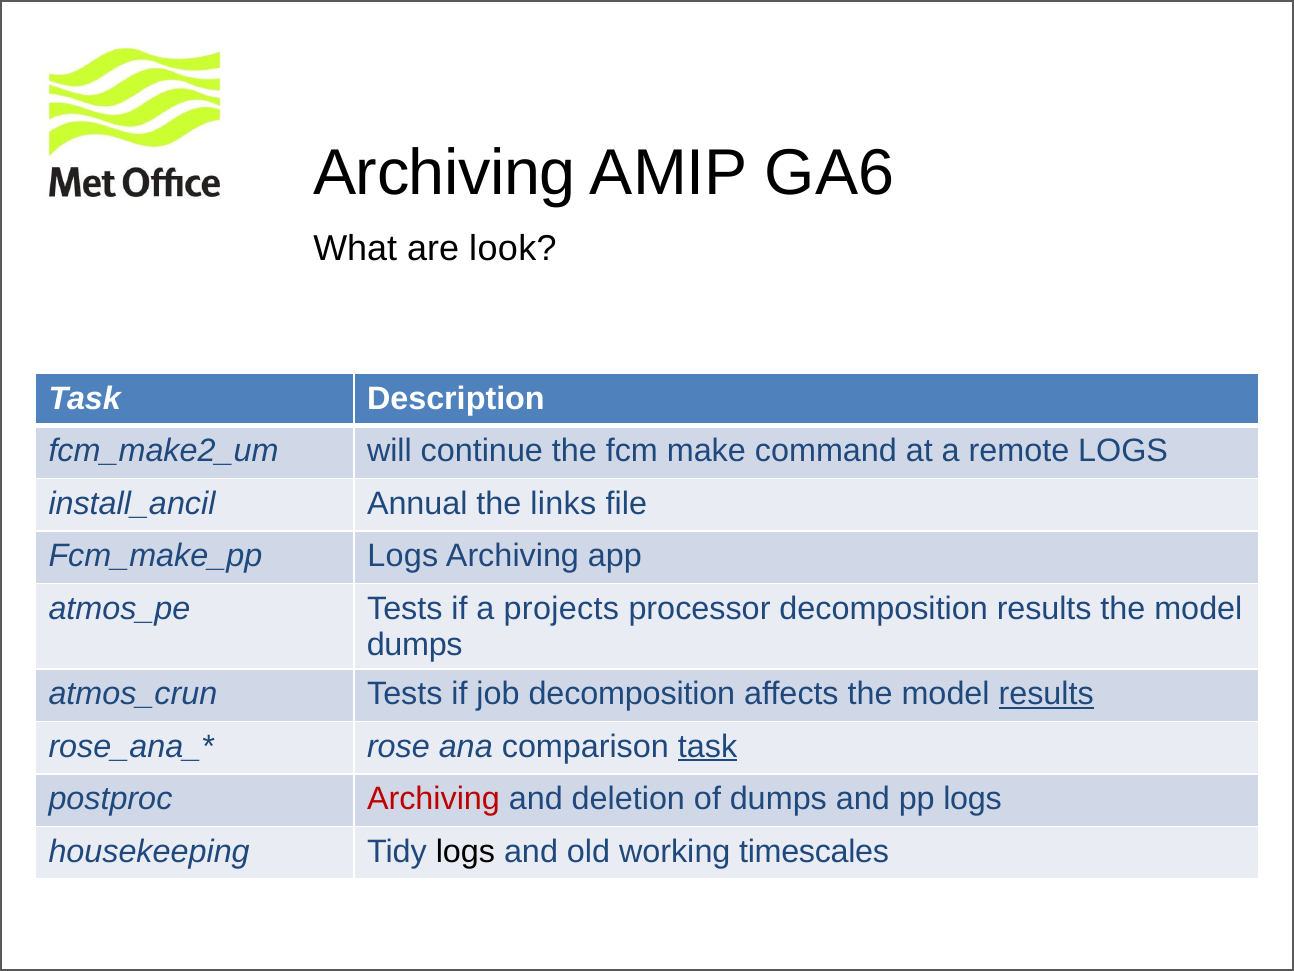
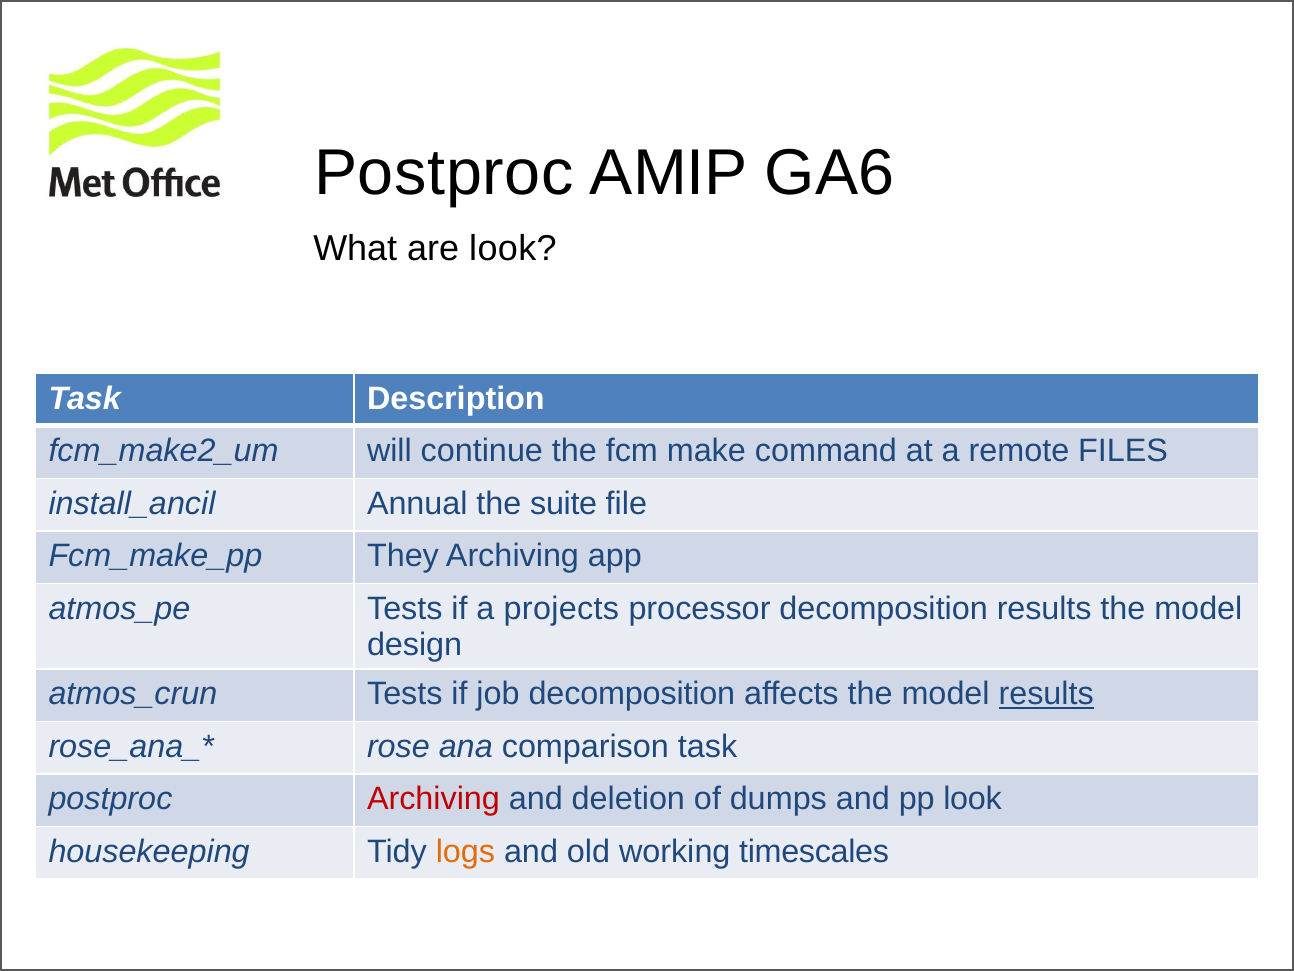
Archiving at (445, 173): Archiving -> Postproc
remote LOGS: LOGS -> FILES
links: links -> suite
Logs at (403, 556): Logs -> They
dumps at (415, 644): dumps -> design
task at (708, 746) underline: present -> none
pp logs: logs -> look
logs at (465, 851) colour: black -> orange
